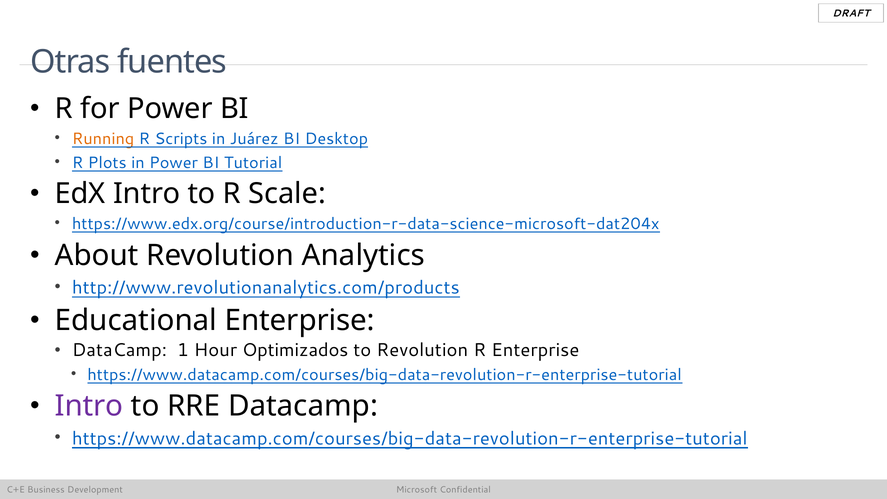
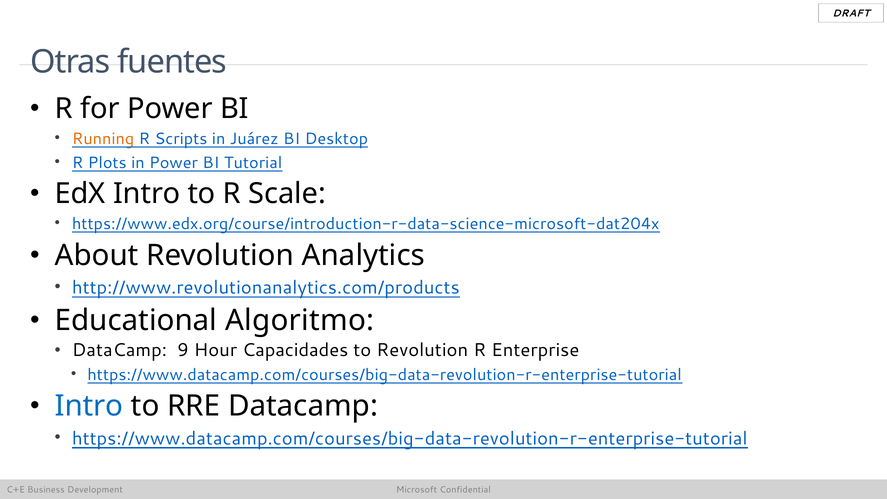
Educational Enterprise: Enterprise -> Algoritmo
1: 1 -> 9
Optimizados: Optimizados -> Capacidades
Intro at (89, 406) colour: purple -> blue
